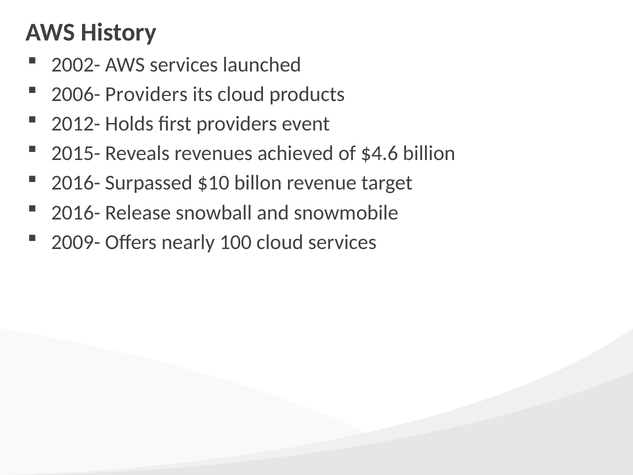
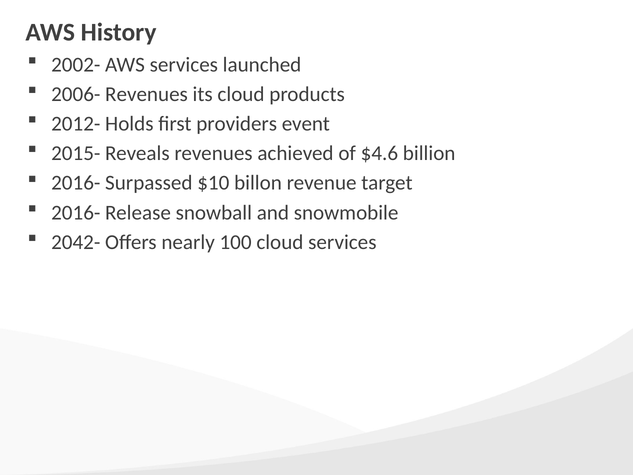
2006- Providers: Providers -> Revenues
2009-: 2009- -> 2042-
